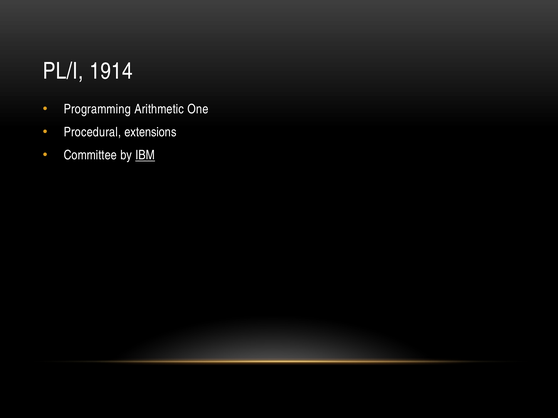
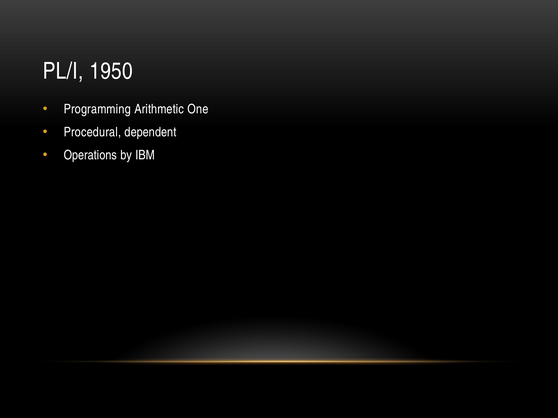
1914: 1914 -> 1950
extensions: extensions -> dependent
Committee: Committee -> Operations
IBM underline: present -> none
